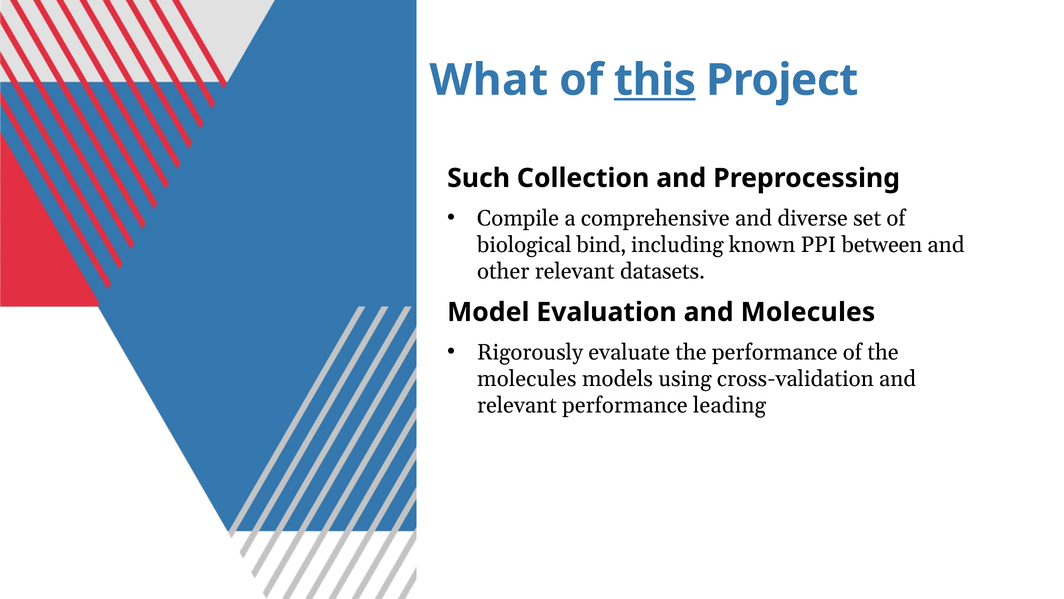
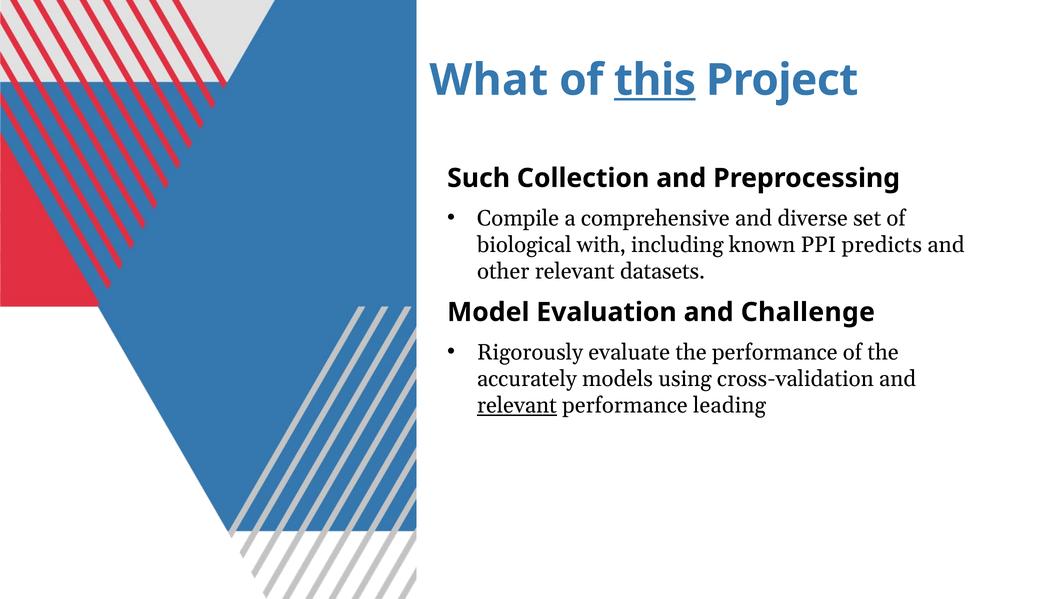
bind: bind -> with
between: between -> predicts
and Molecules: Molecules -> Challenge
molecules at (527, 379): molecules -> accurately
relevant at (517, 405) underline: none -> present
